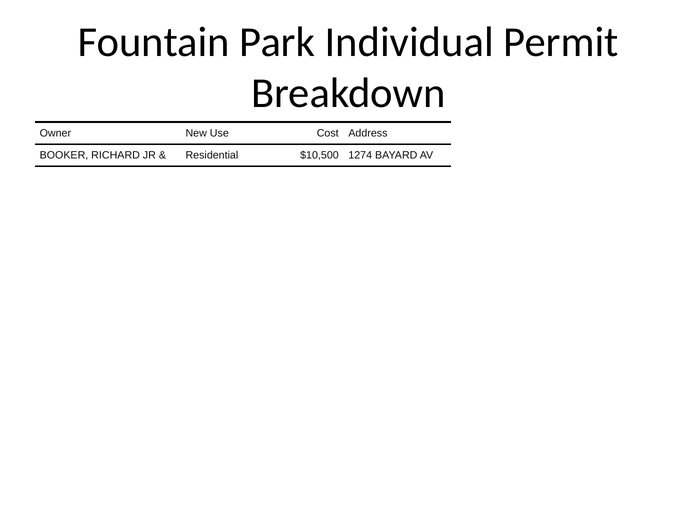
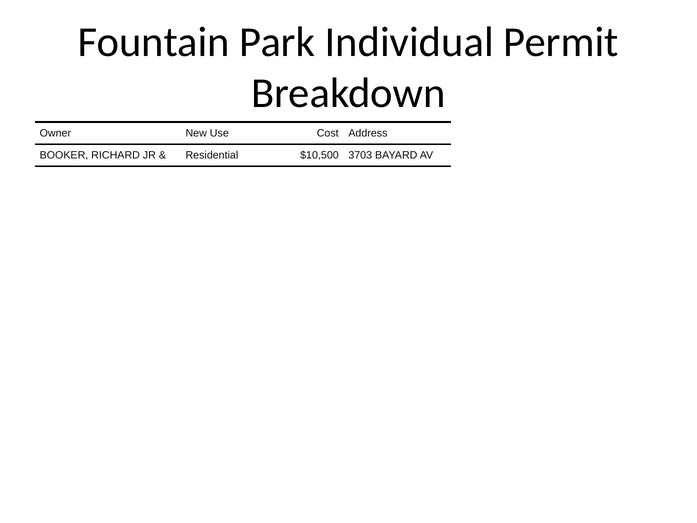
1274: 1274 -> 3703
